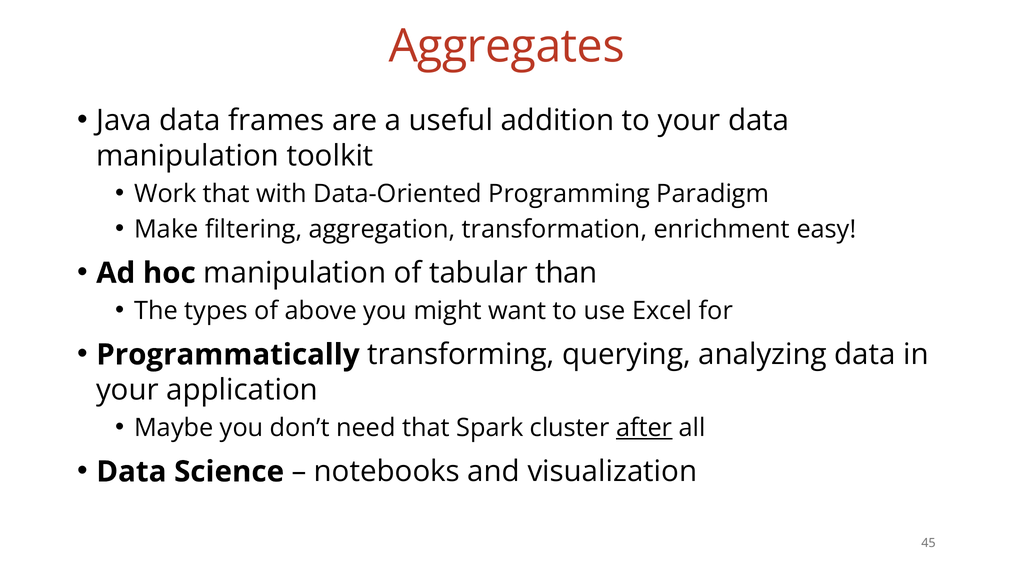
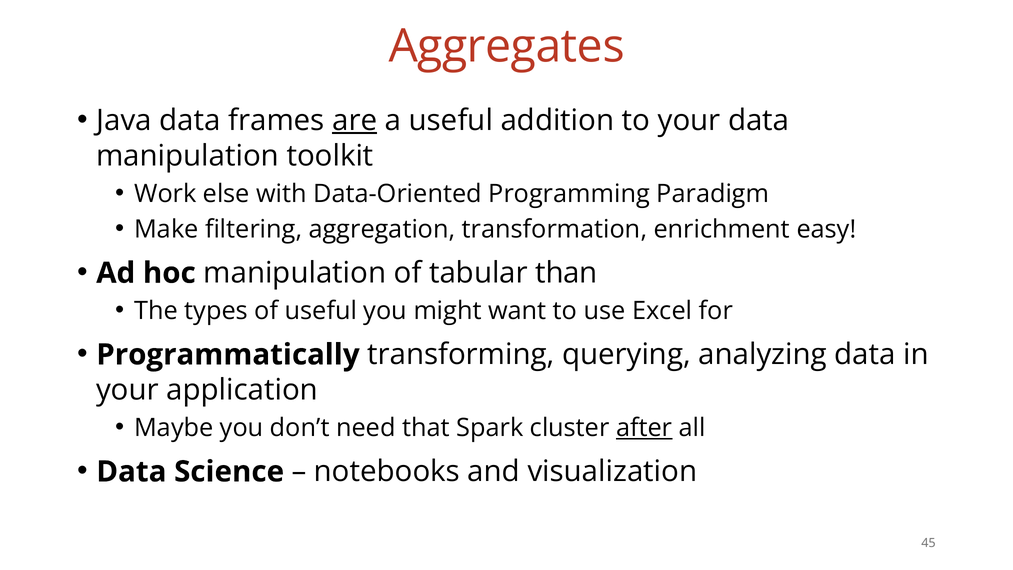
are underline: none -> present
Work that: that -> else
of above: above -> useful
